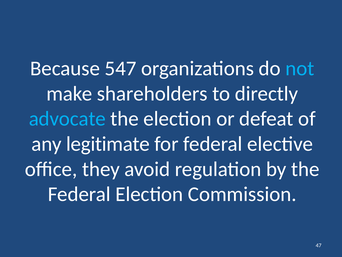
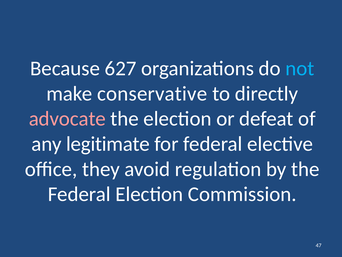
547: 547 -> 627
shareholders: shareholders -> conservative
advocate colour: light blue -> pink
